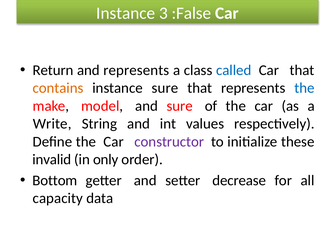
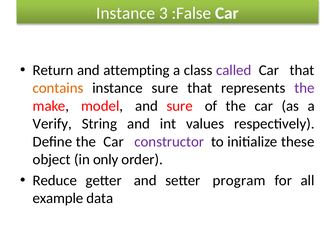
and represents: represents -> attempting
called colour: blue -> purple
the at (305, 88) colour: blue -> purple
Write: Write -> Verify
invalid: invalid -> object
Bottom: Bottom -> Reduce
decrease: decrease -> program
capacity: capacity -> example
